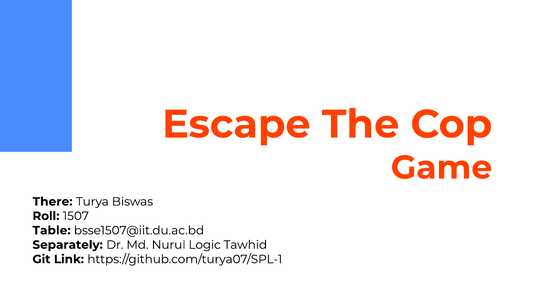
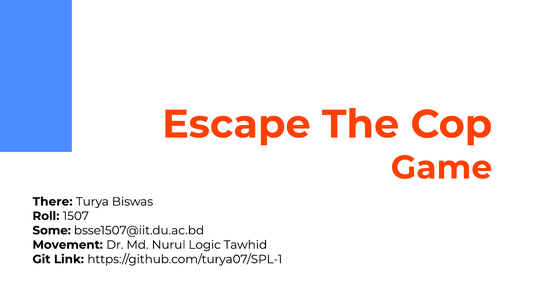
Table: Table -> Some
Separately: Separately -> Movement
